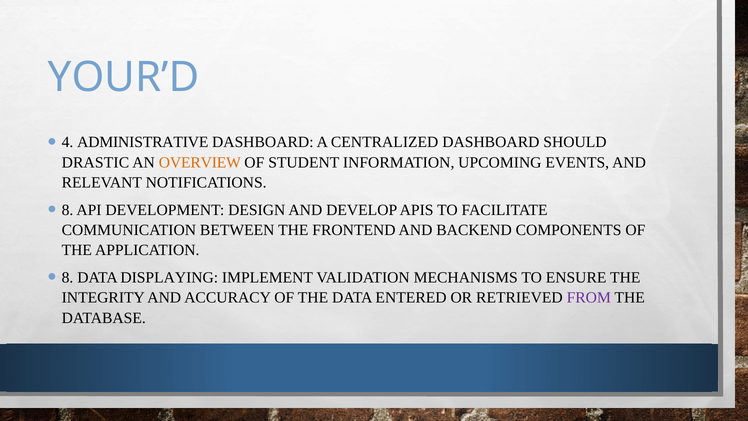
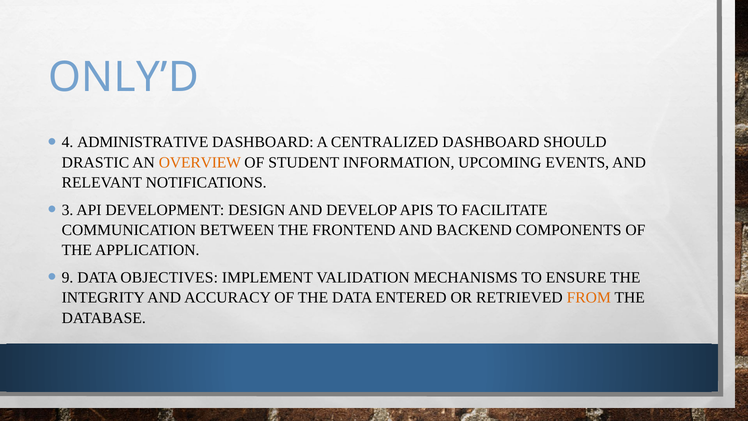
YOUR’D: YOUR’D -> ONLY’D
8 at (68, 210): 8 -> 3
8 at (68, 277): 8 -> 9
DISPLAYING: DISPLAYING -> OBJECTIVES
FROM colour: purple -> orange
